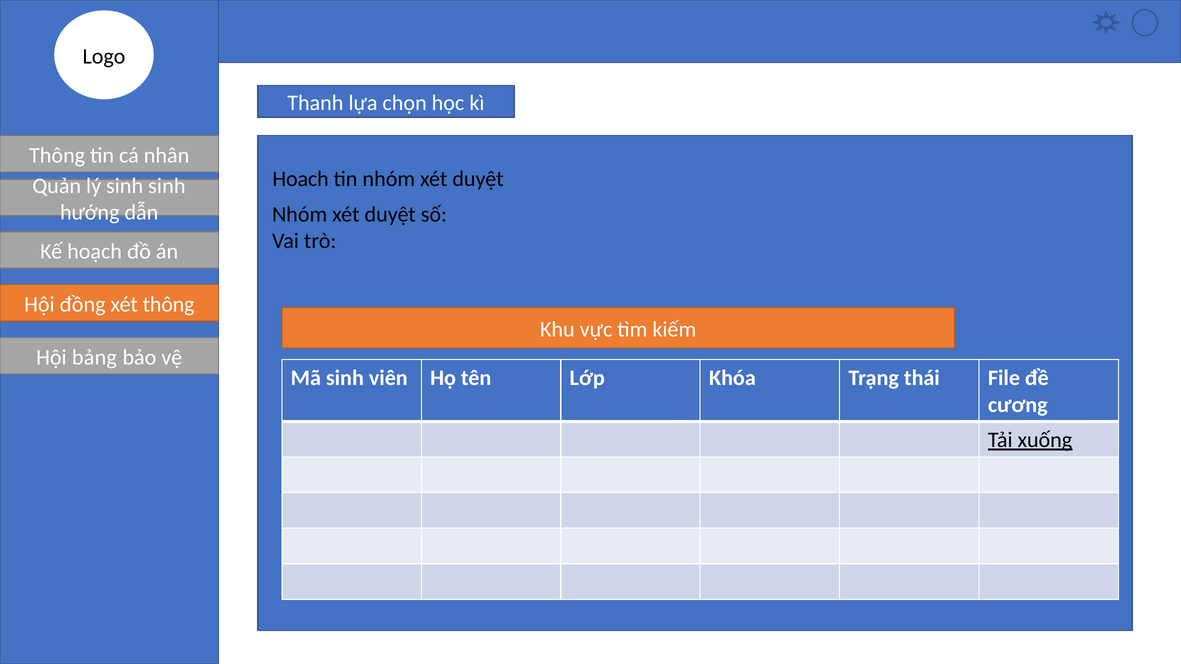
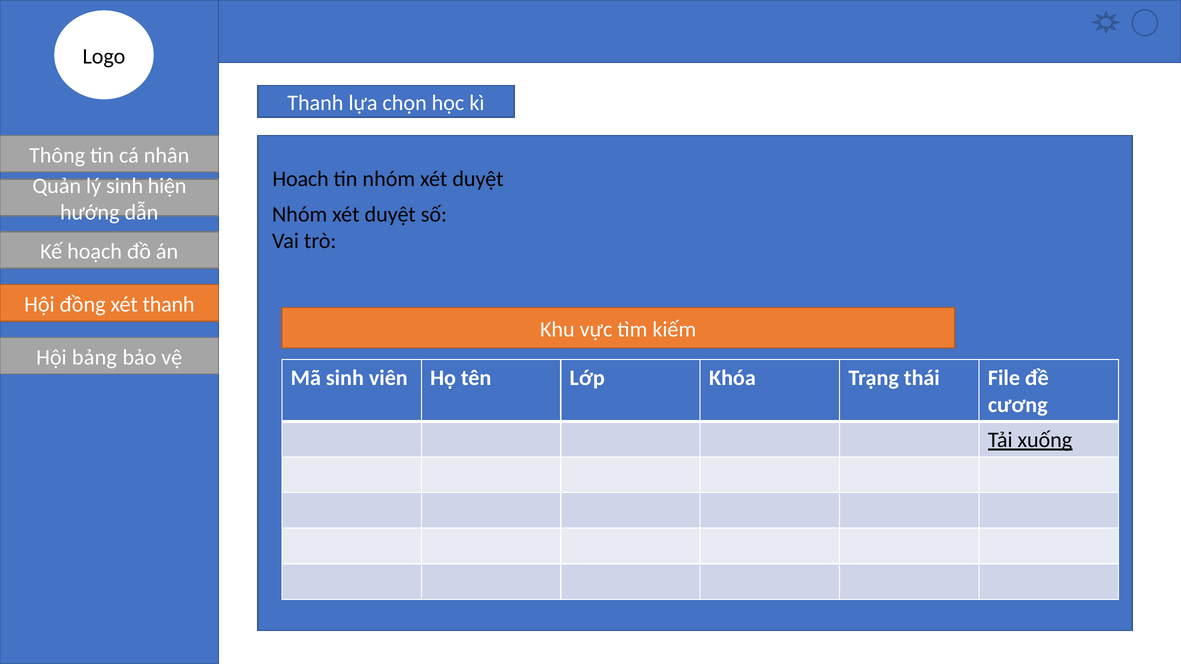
sinh sinh: sinh -> hiện
xét thông: thông -> thanh
